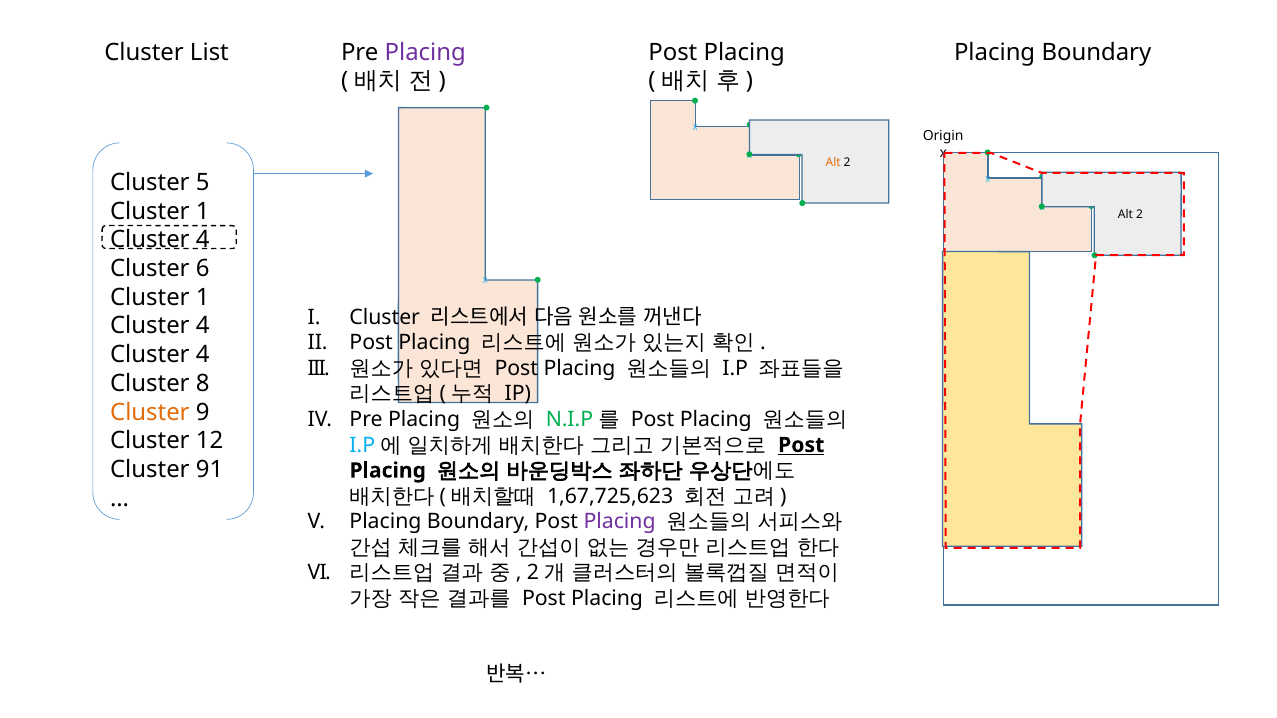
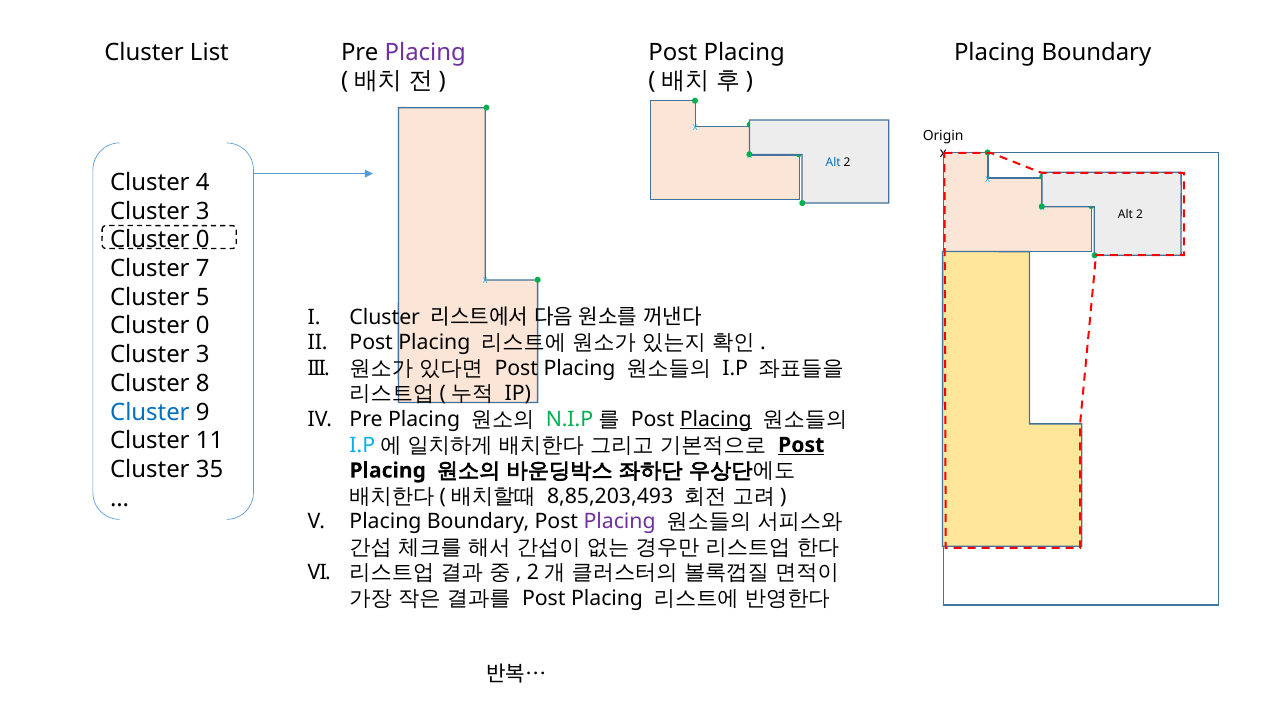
Alt at (833, 162) colour: orange -> blue
5: 5 -> 4
1 at (203, 211): 1 -> 3
4 at (203, 240): 4 -> 0
6: 6 -> 7
1 at (203, 297): 1 -> 5
4 at (203, 326): 4 -> 0
4 at (203, 355): 4 -> 3
Cluster at (150, 412) colour: orange -> blue
Placing at (716, 420) underline: none -> present
12: 12 -> 11
91: 91 -> 35
1,67,725,623: 1,67,725,623 -> 8,85,203,493
